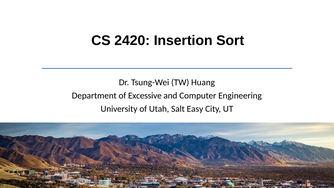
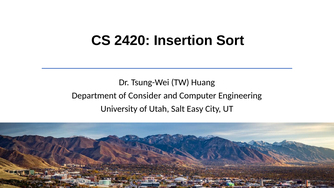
Excessive: Excessive -> Consider
